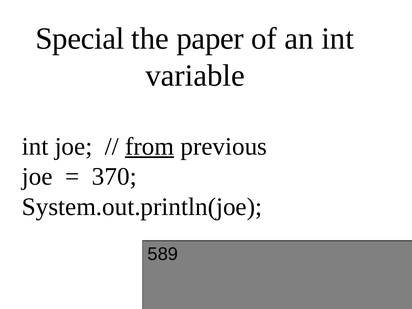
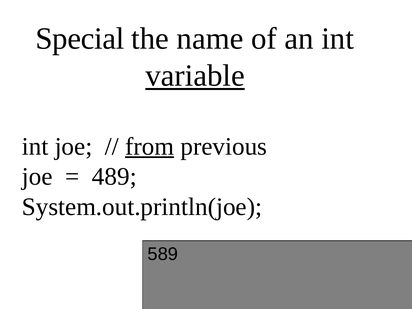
paper: paper -> name
variable underline: none -> present
370: 370 -> 489
